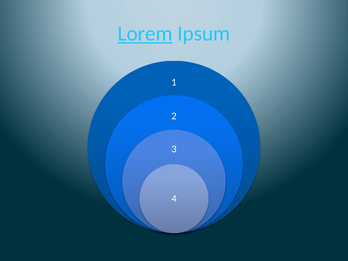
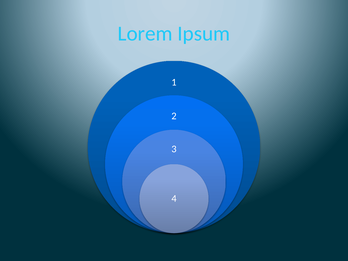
Lorem underline: present -> none
